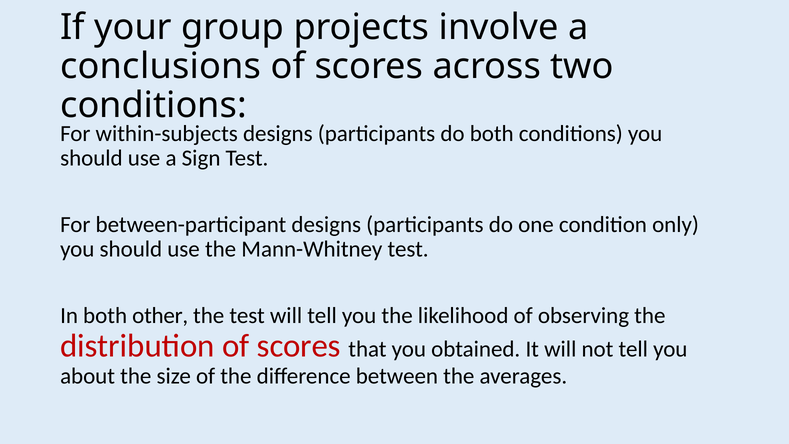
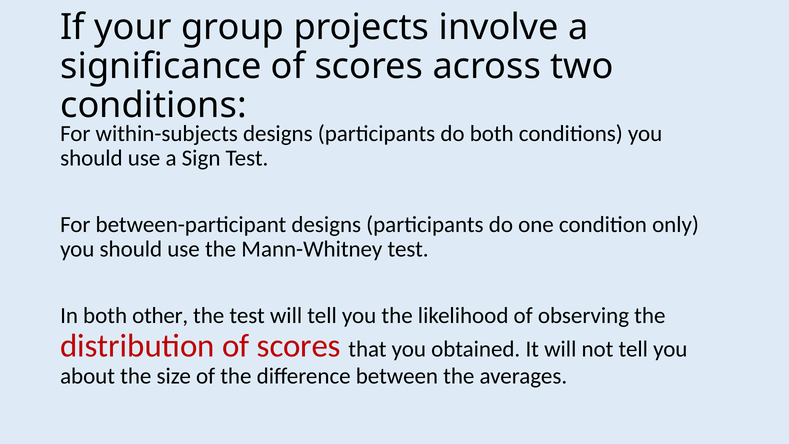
conclusions: conclusions -> significance
